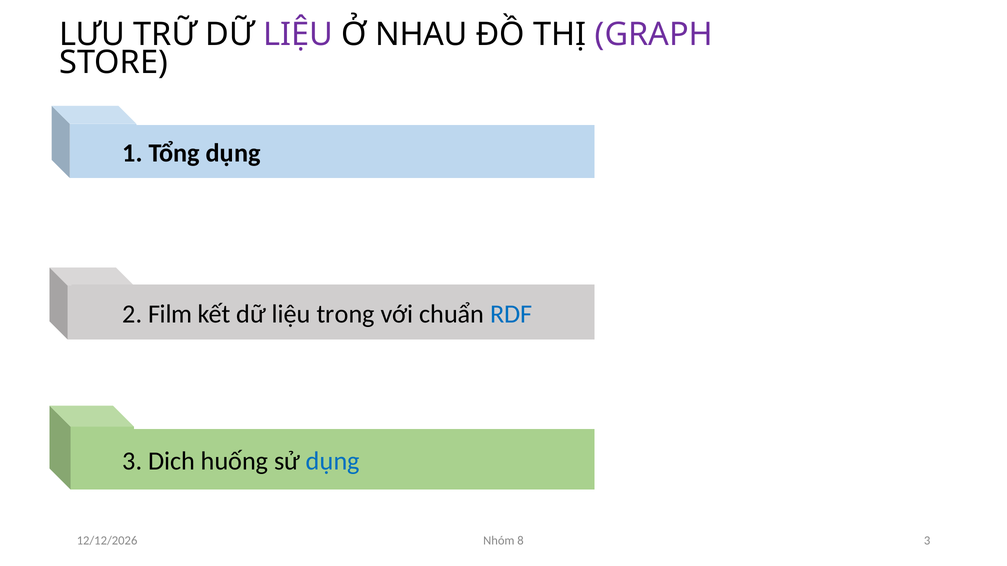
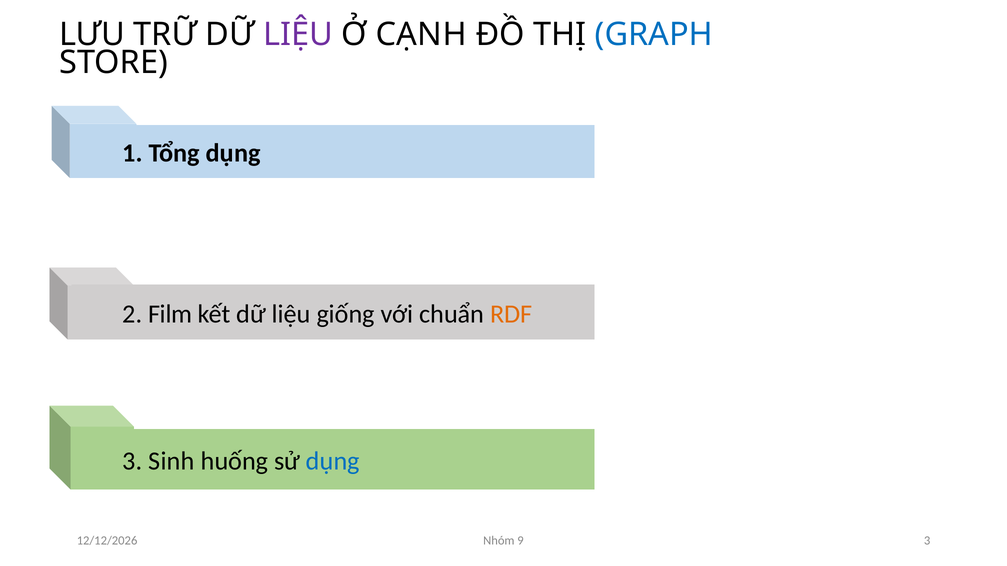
NHAU: NHAU -> CẠNH
GRAPH colour: purple -> blue
trong: trong -> giống
RDF colour: blue -> orange
Dich: Dich -> Sinh
8: 8 -> 9
